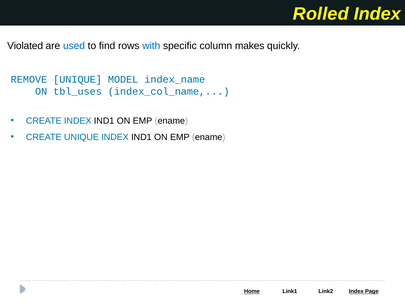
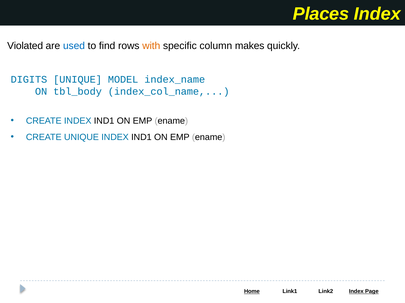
Rolled: Rolled -> Places
with colour: blue -> orange
REMOVE: REMOVE -> DIGITS
tbl_uses: tbl_uses -> tbl_body
